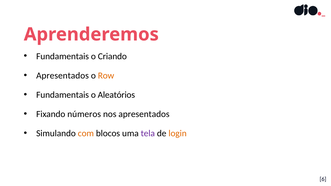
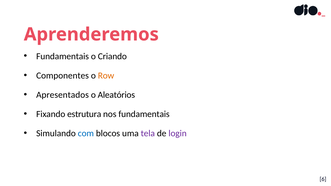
Apresentados at (62, 76): Apresentados -> Componentes
Fundamentais at (63, 95): Fundamentais -> Apresentados
números: números -> estrutura
nos apresentados: apresentados -> fundamentais
com colour: orange -> blue
login colour: orange -> purple
